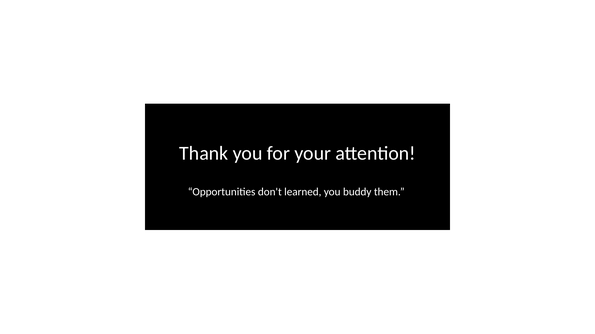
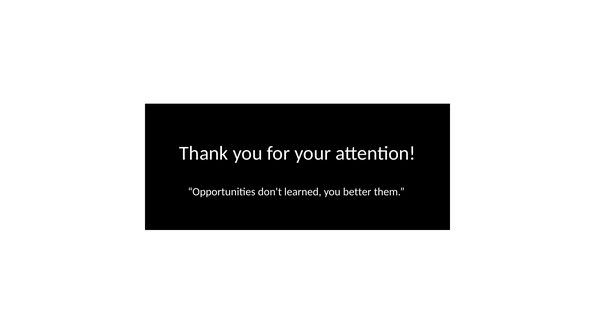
buddy: buddy -> better
